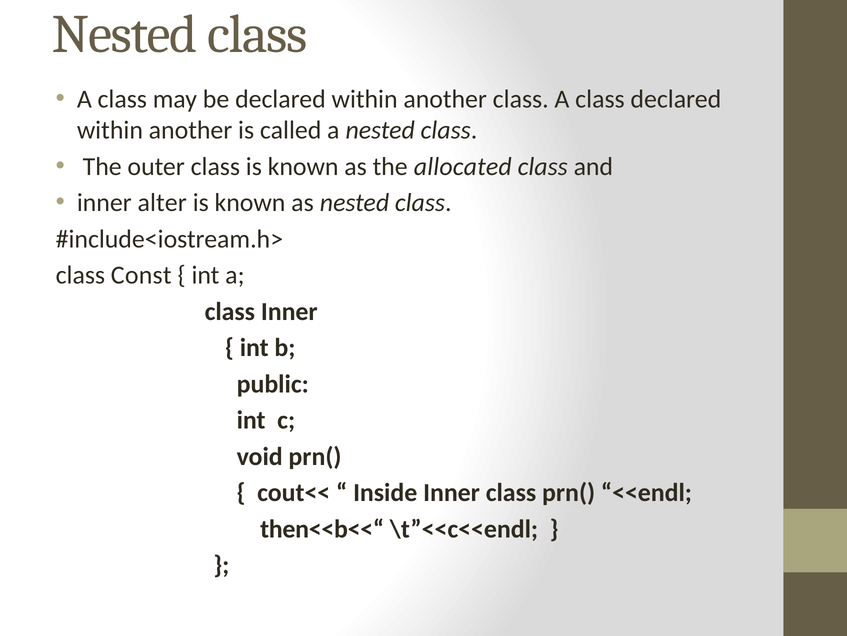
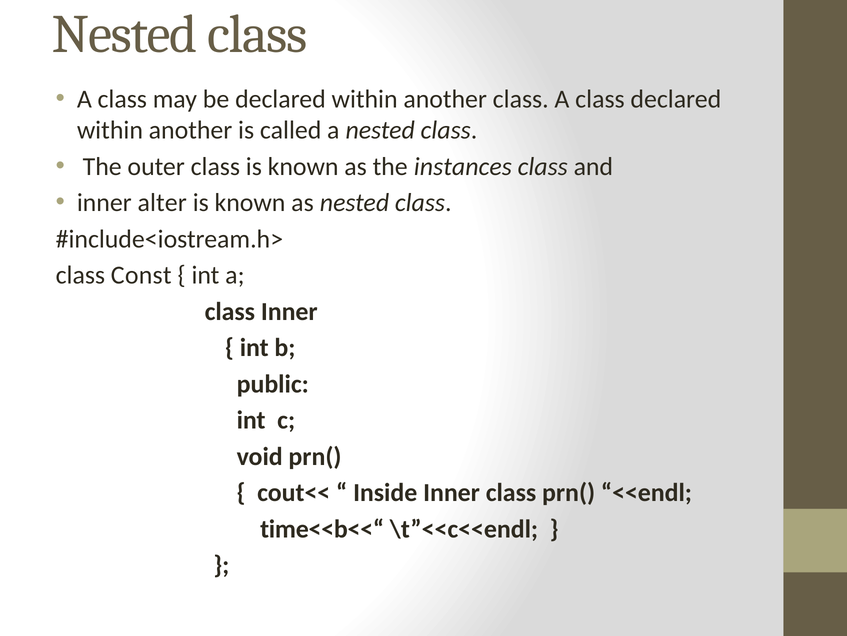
allocated: allocated -> instances
then<<b<<“: then<<b<<“ -> time<<b<<“
